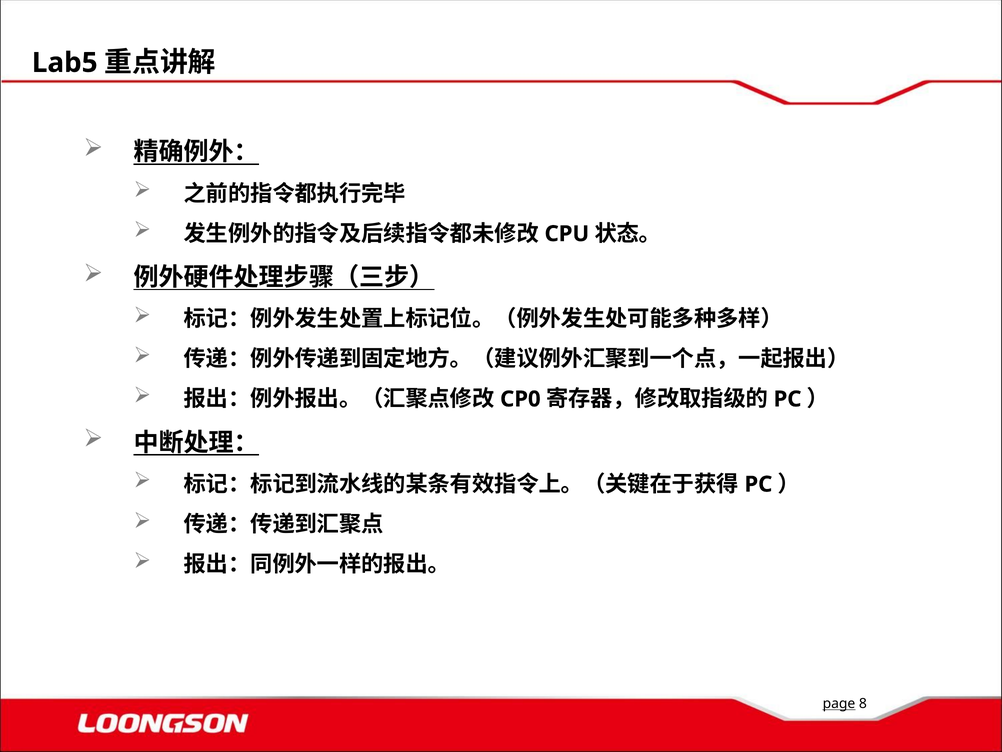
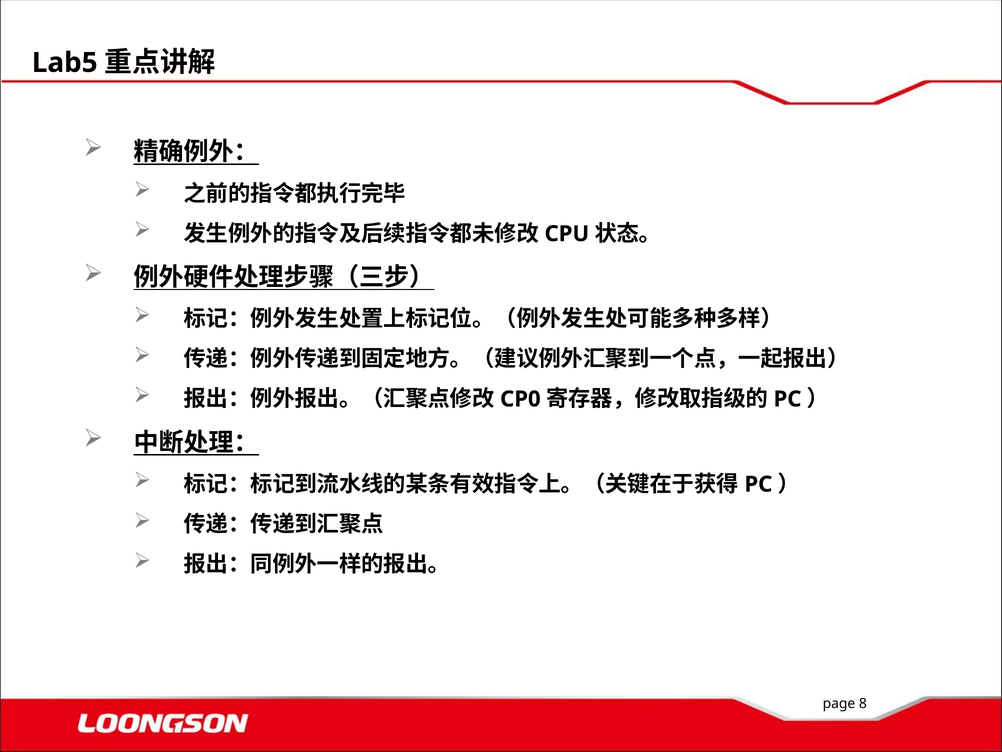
page underline: present -> none
